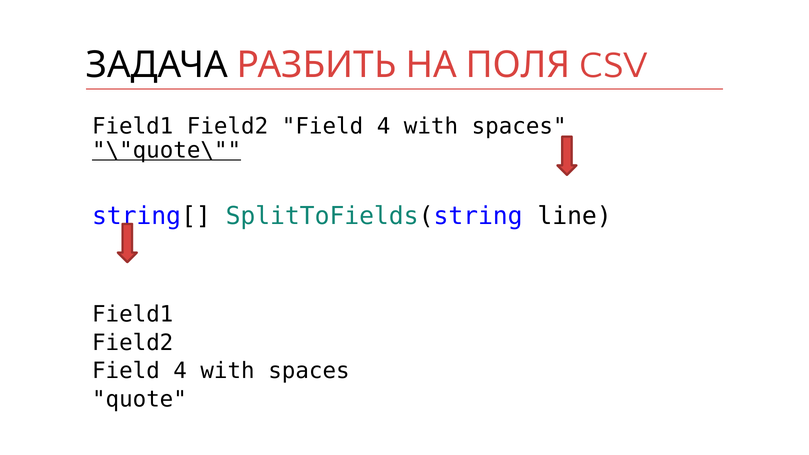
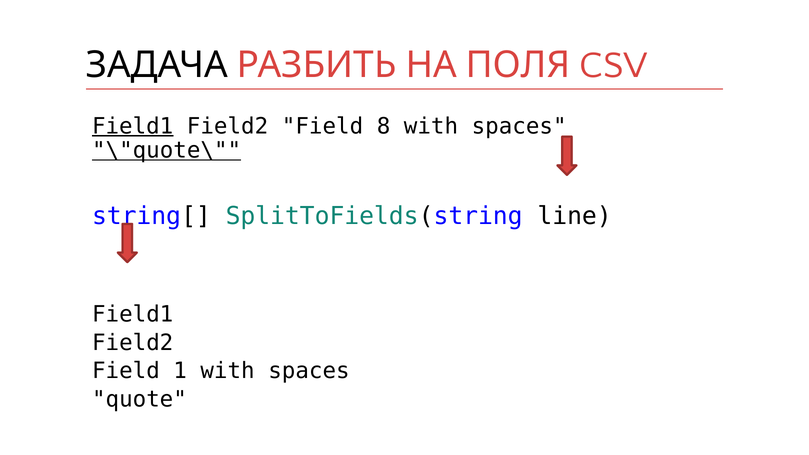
Field1 at (133, 126) underline: none -> present
4 at (384, 126): 4 -> 8
4 at (180, 371): 4 -> 1
